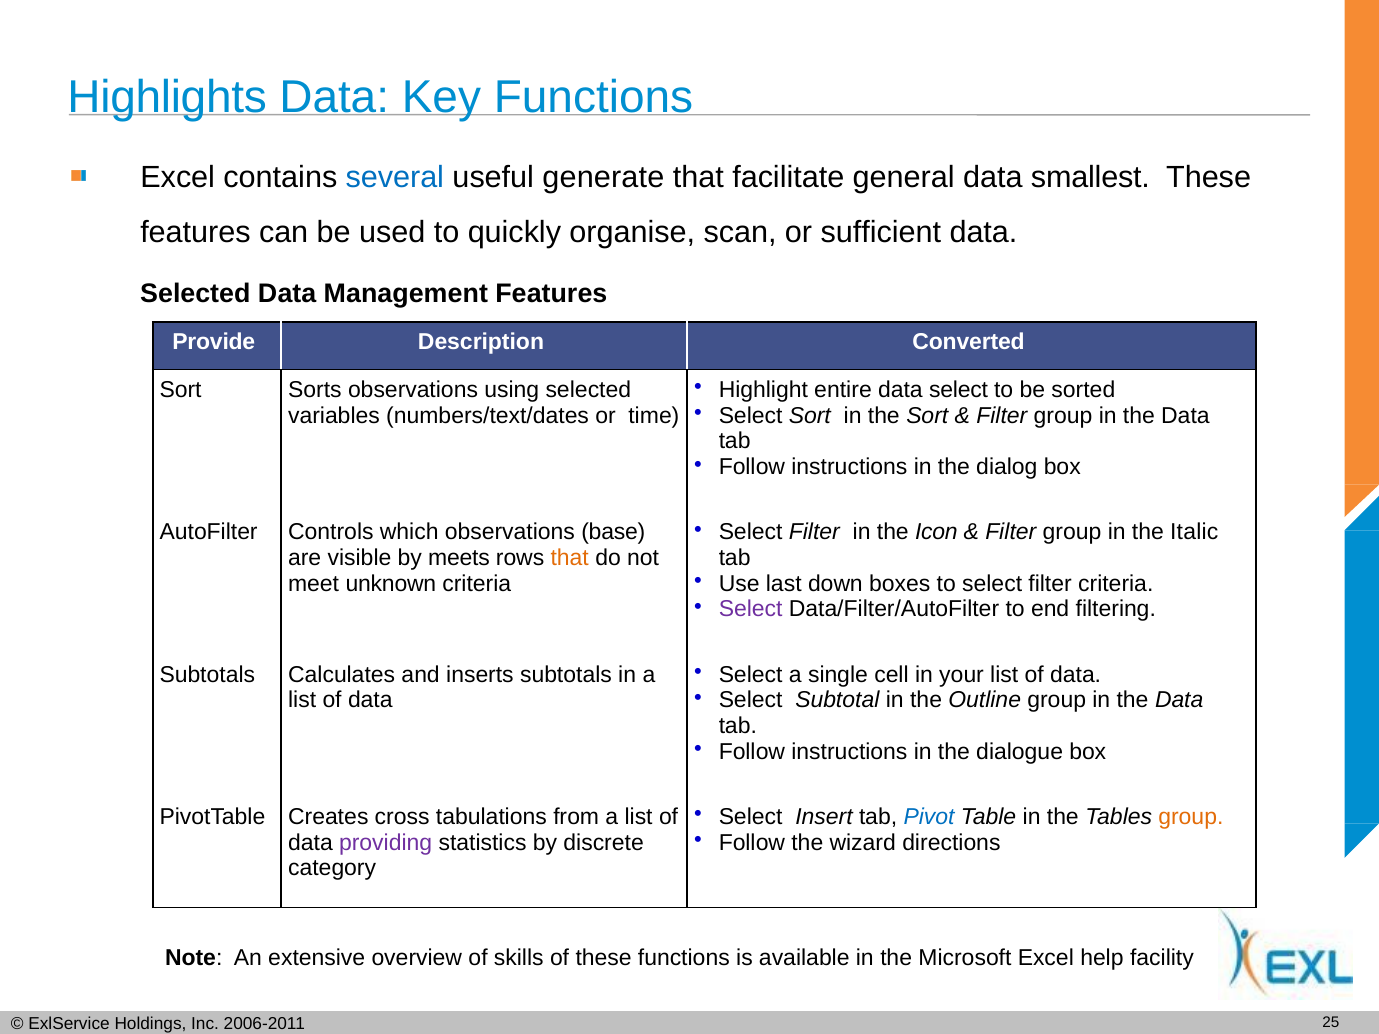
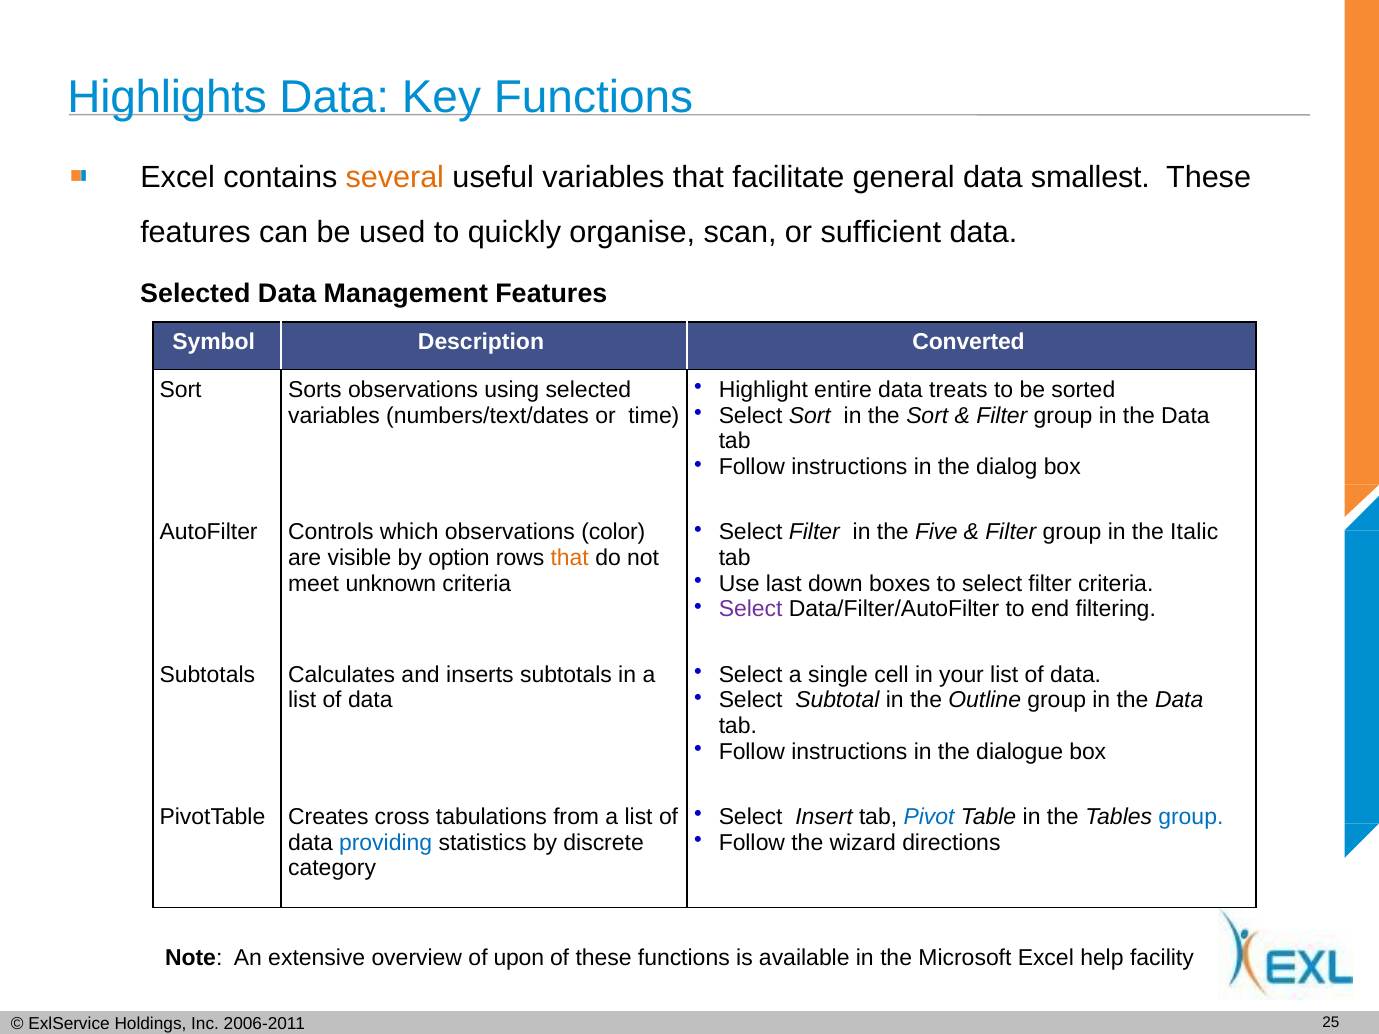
several colour: blue -> orange
useful generate: generate -> variables
Provide: Provide -> Symbol
data select: select -> treats
Icon: Icon -> Five
base: base -> color
meets: meets -> option
group at (1191, 817) colour: orange -> blue
providing colour: purple -> blue
skills: skills -> upon
